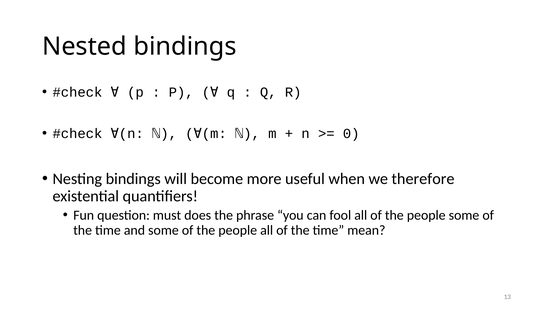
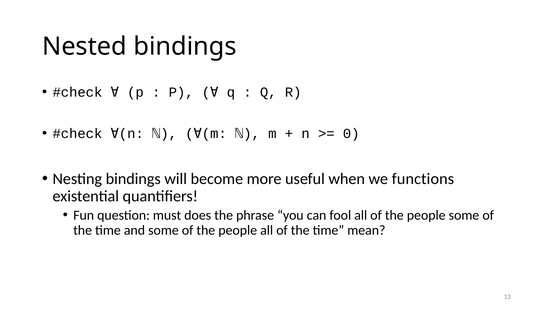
therefore: therefore -> functions
